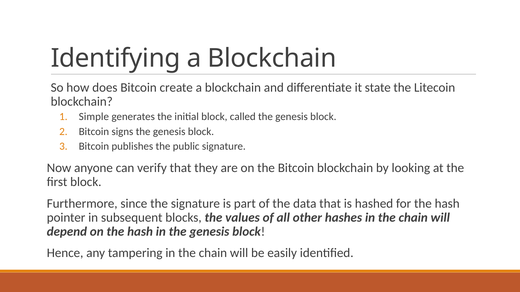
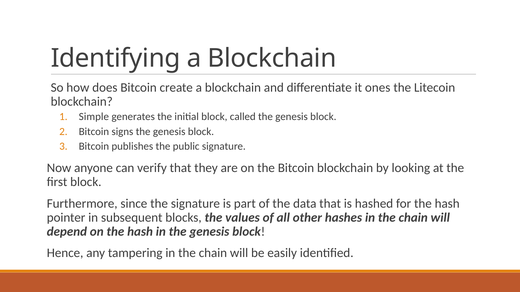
state: state -> ones
